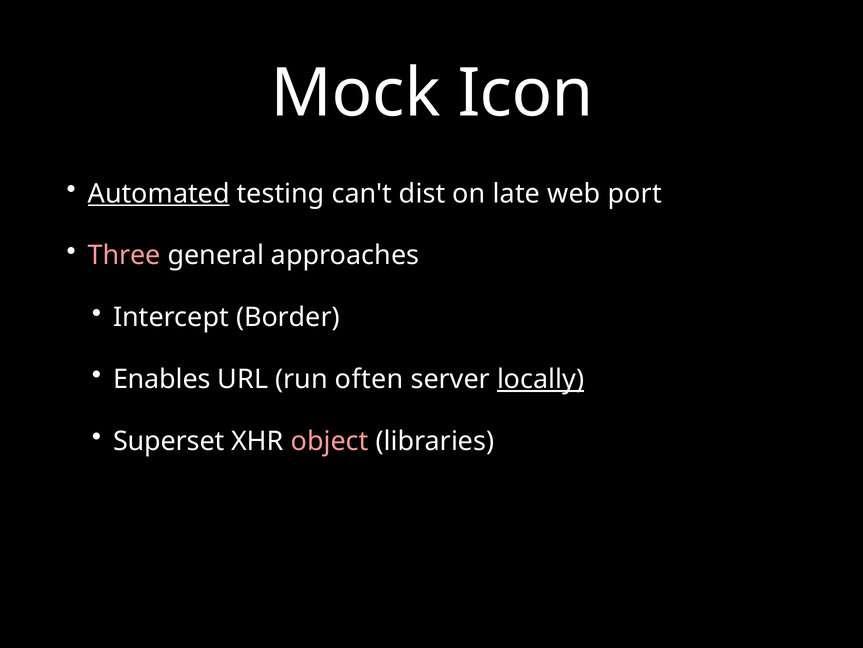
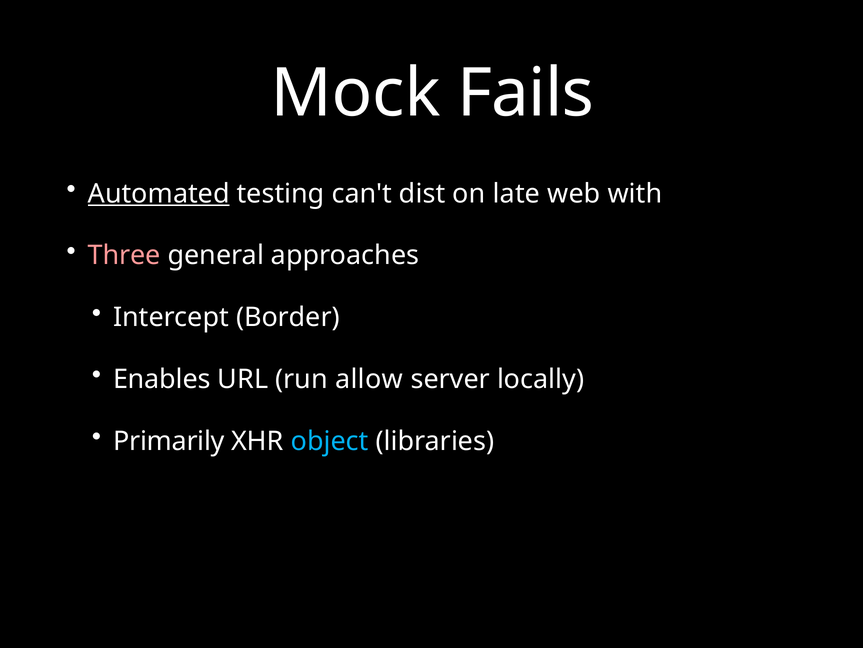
Icon: Icon -> Fails
port: port -> with
often: often -> allow
locally underline: present -> none
Superset: Superset -> Primarily
object colour: pink -> light blue
